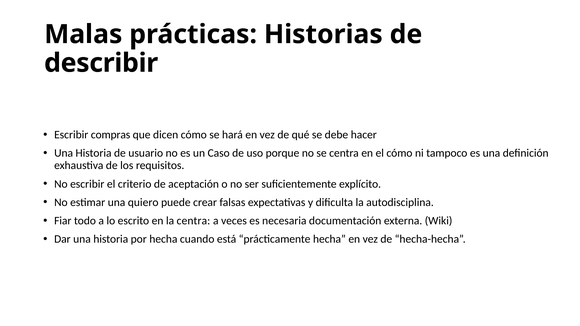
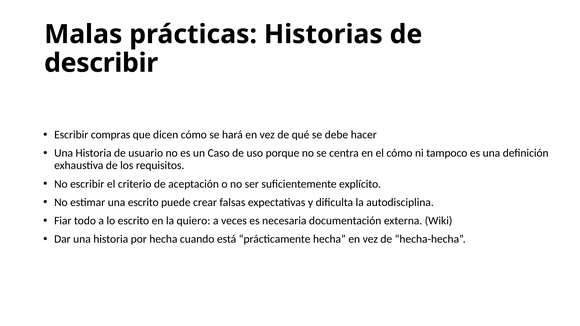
una quiero: quiero -> escrito
la centra: centra -> quiero
